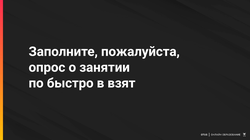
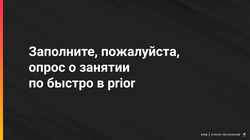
взят: взят -> prior
